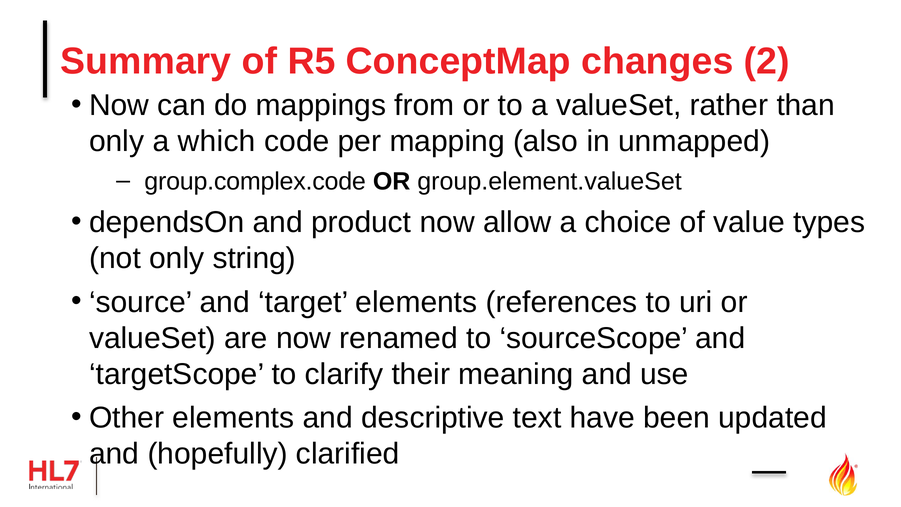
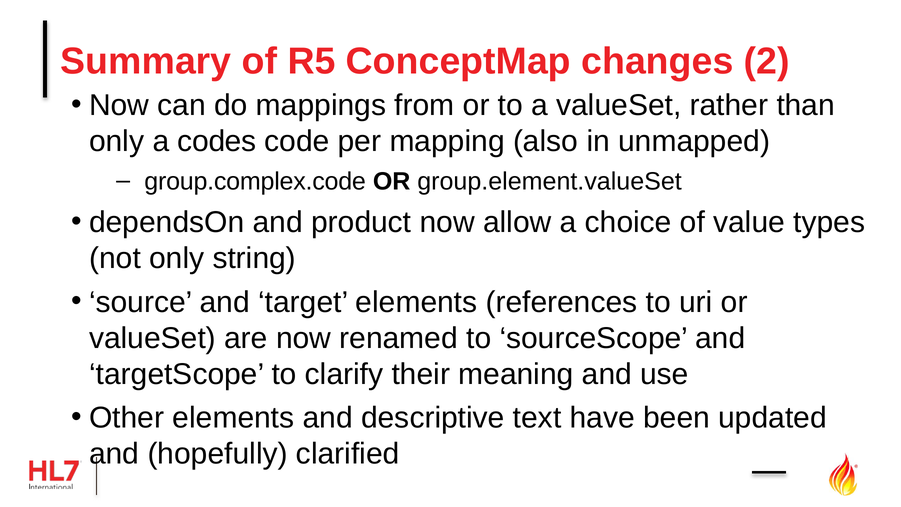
which: which -> codes
